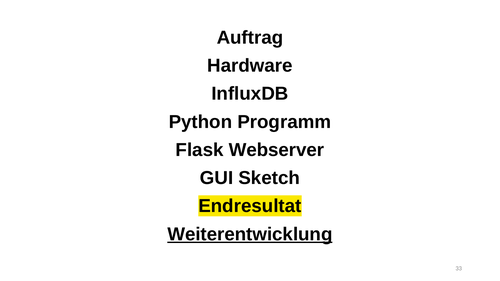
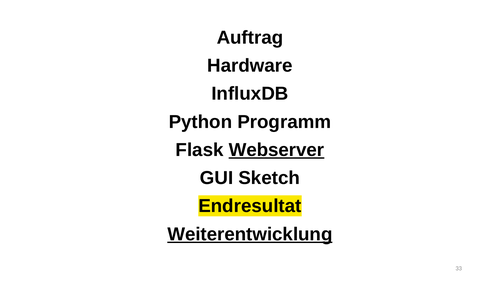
Webserver underline: none -> present
